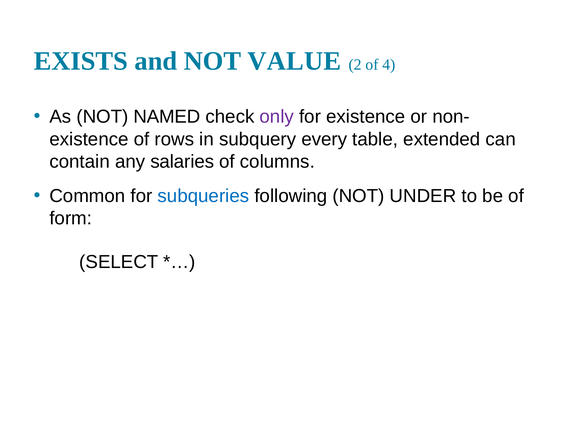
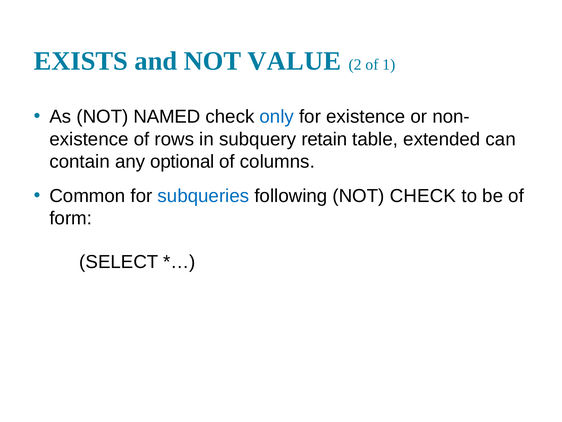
4: 4 -> 1
only colour: purple -> blue
every: every -> retain
salaries: salaries -> optional
NOT UNDER: UNDER -> CHECK
